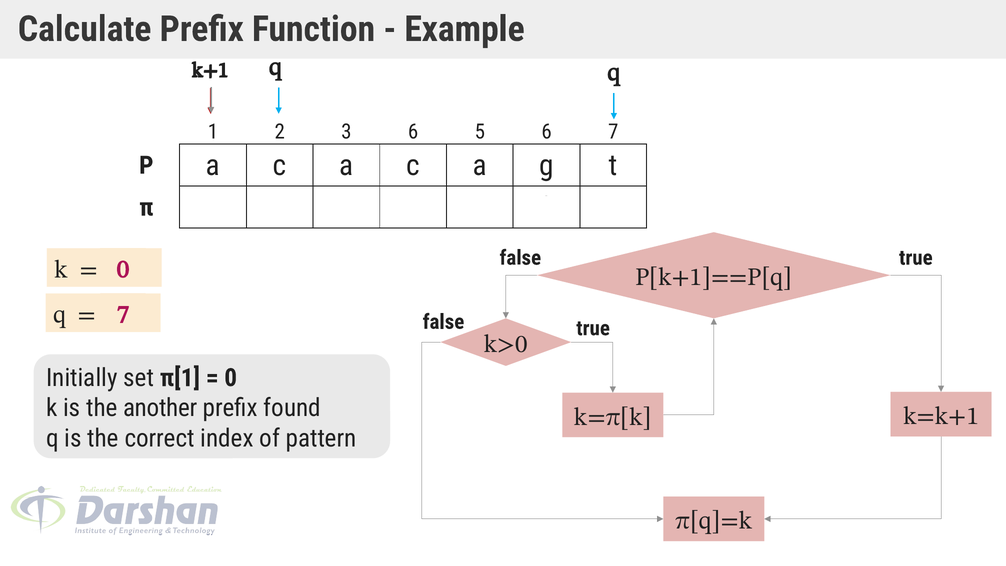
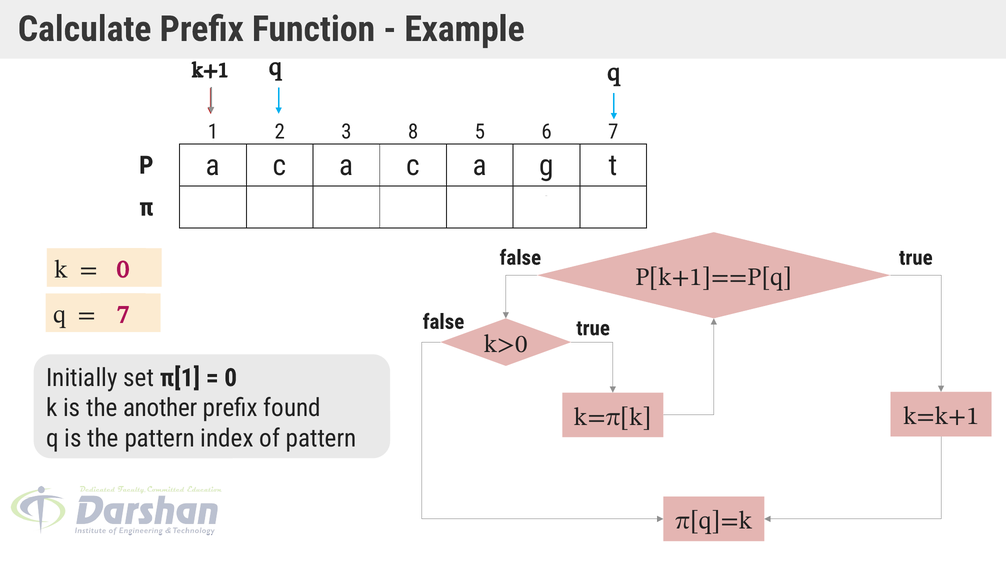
3 6: 6 -> 8
the correct: correct -> pattern
